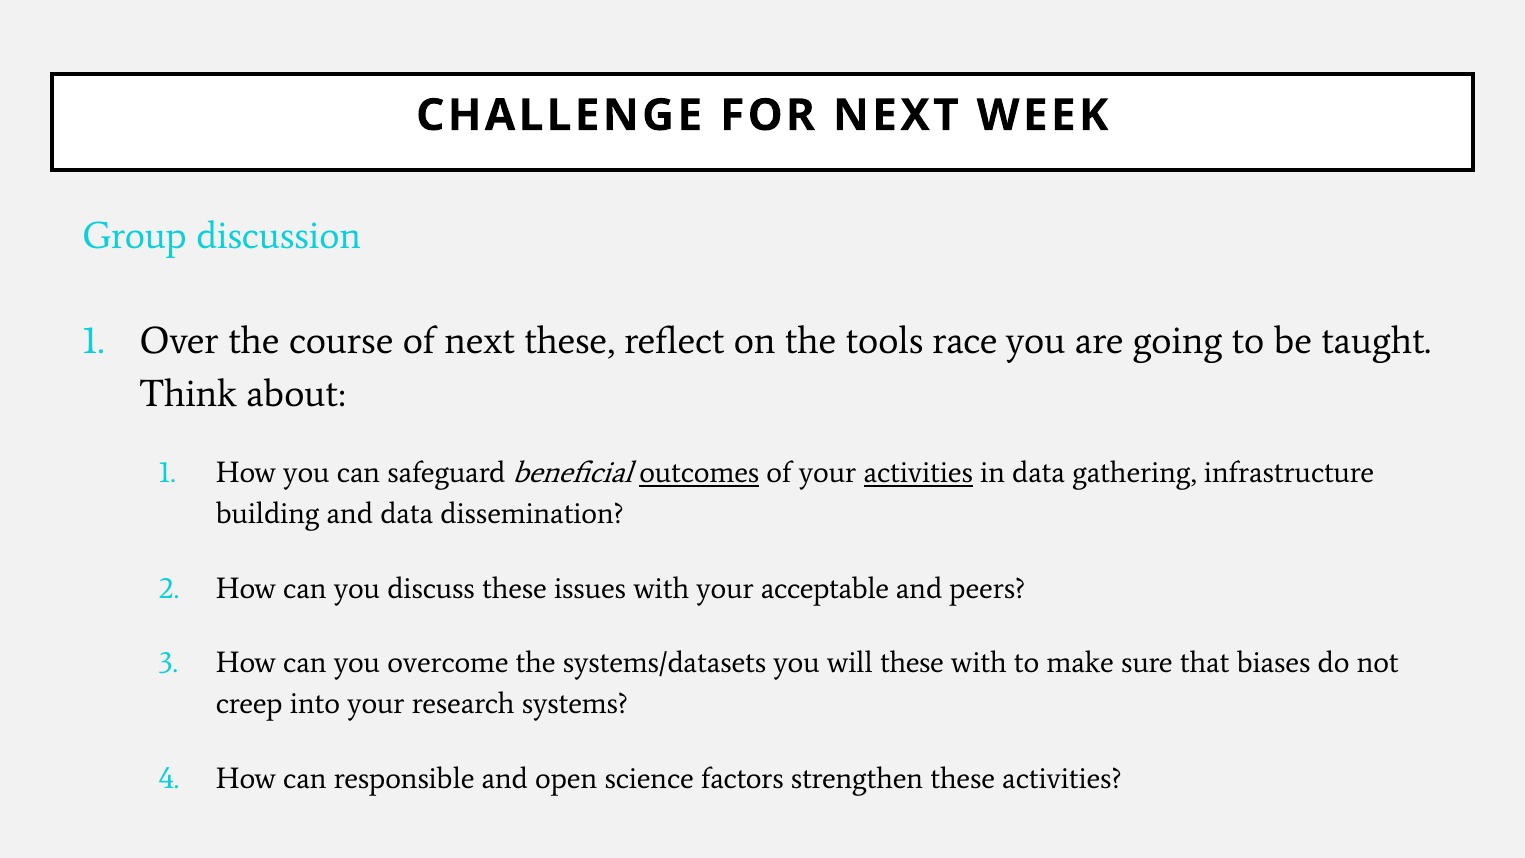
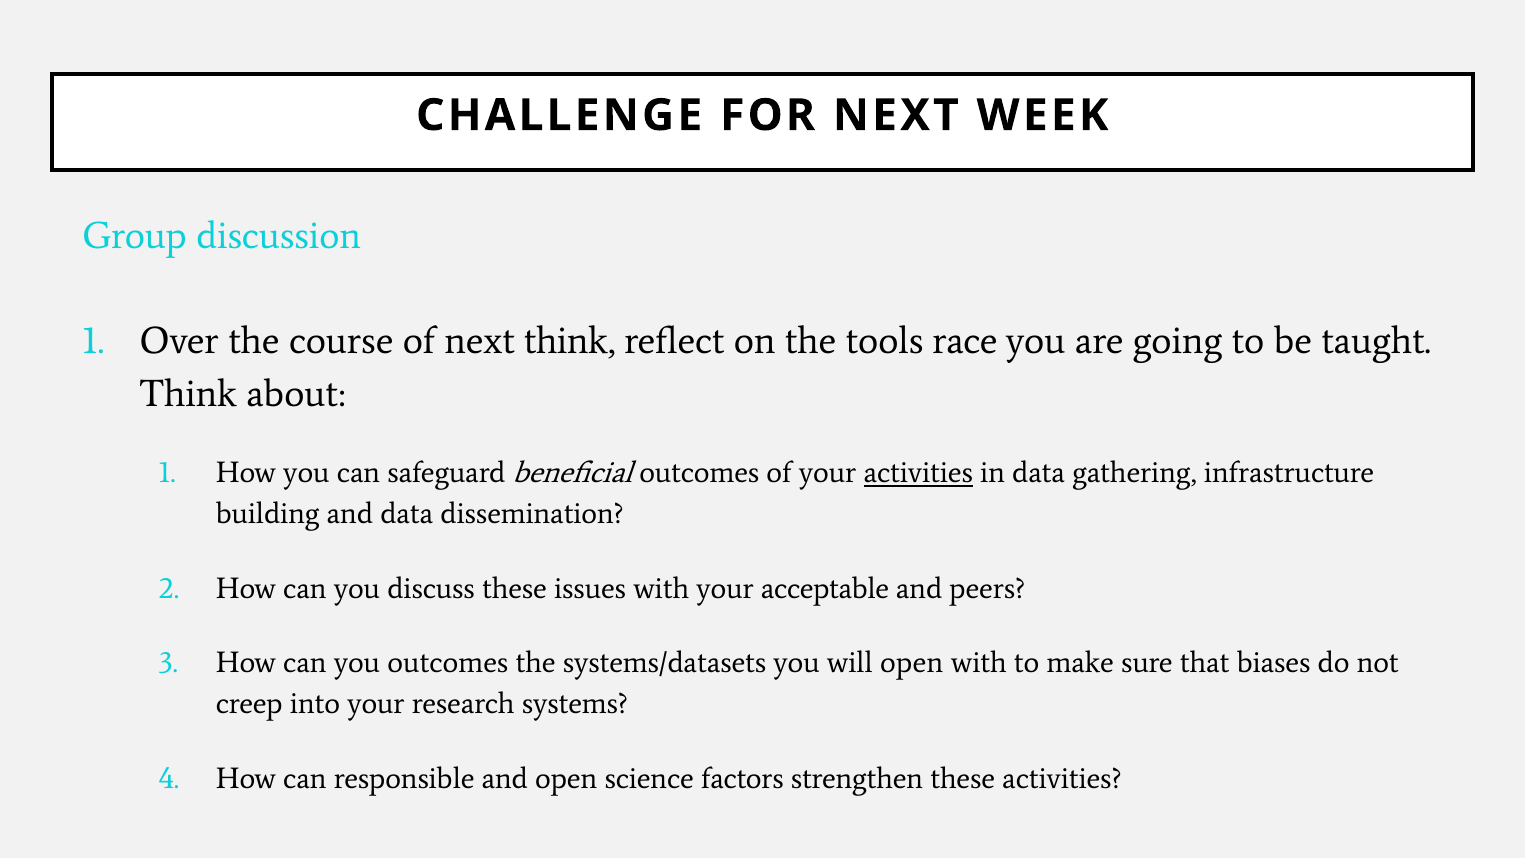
next these: these -> think
outcomes at (699, 473) underline: present -> none
you overcome: overcome -> outcomes
will these: these -> open
